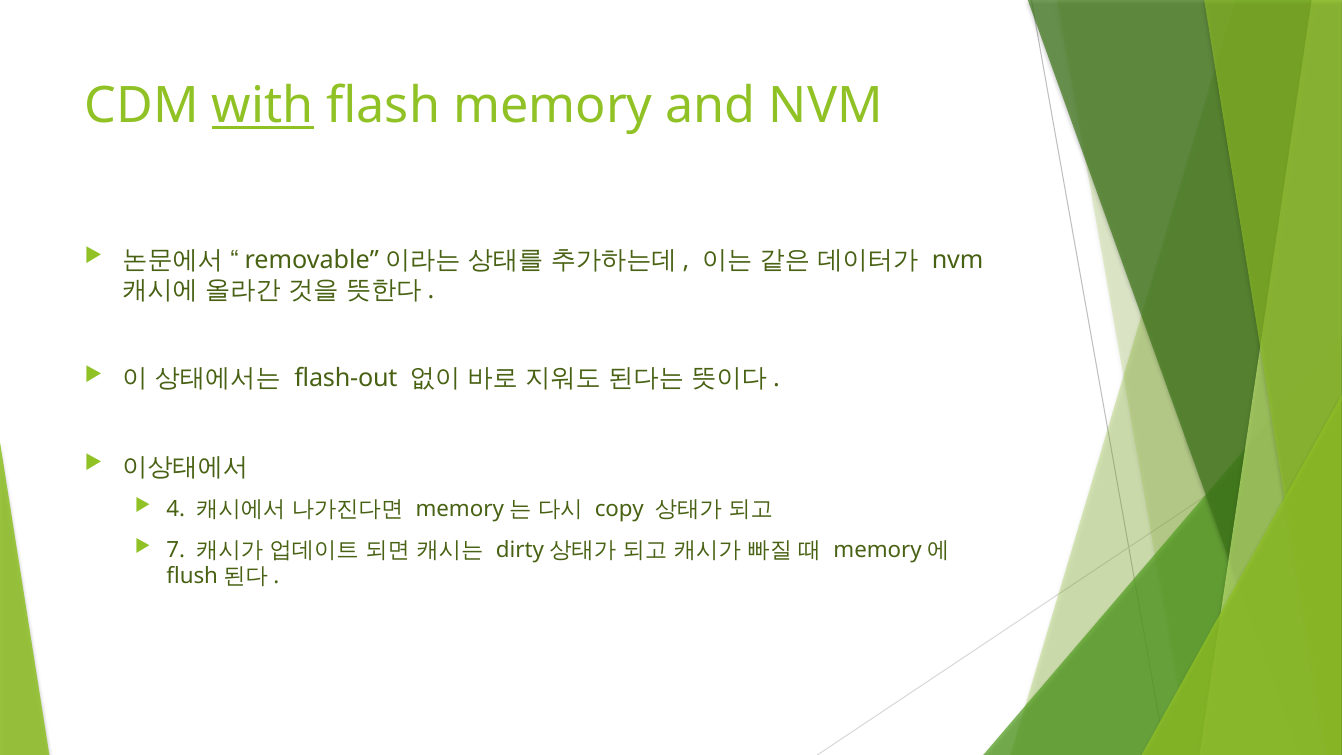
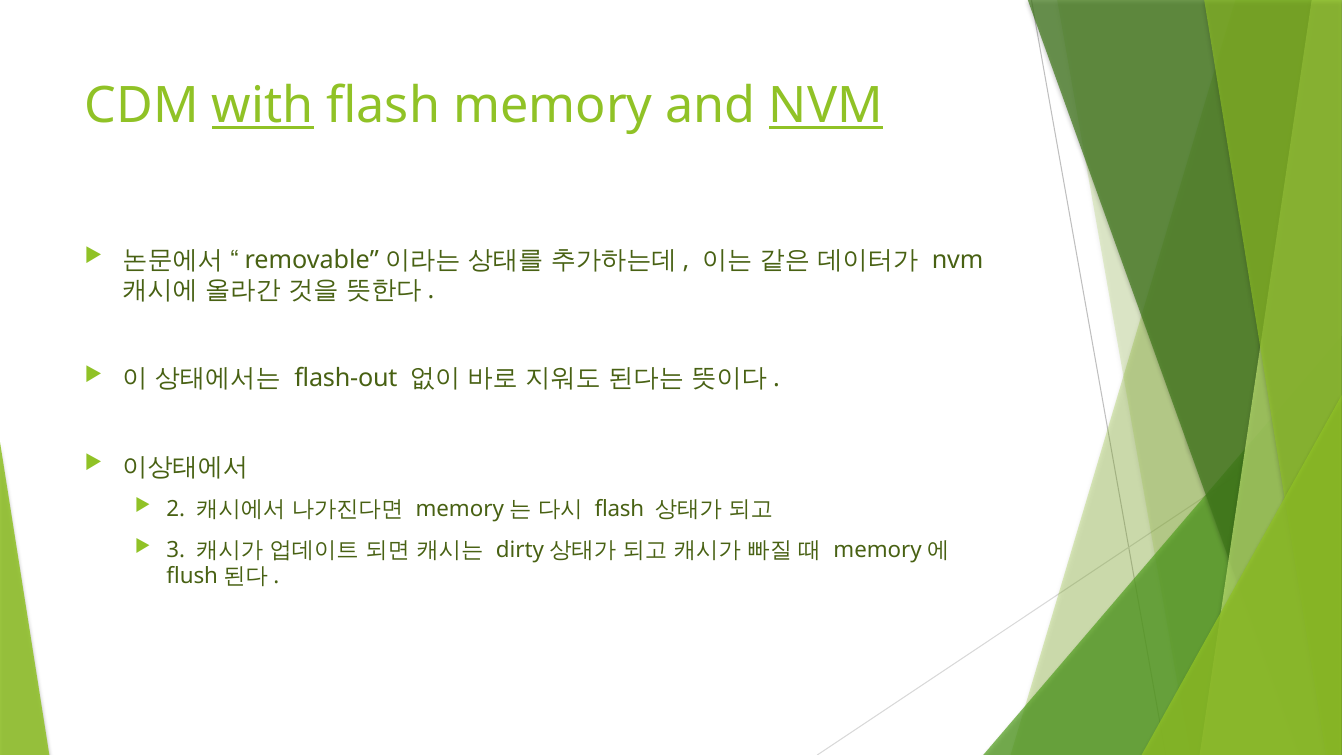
NVM at (826, 106) underline: none -> present
4: 4 -> 2
copy at (619, 509): copy -> flash
7: 7 -> 3
